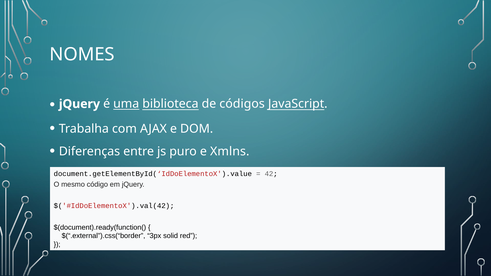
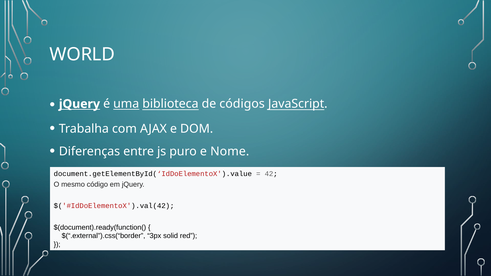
NOMES: NOMES -> WORLD
jQuery at (79, 104) underline: none -> present
Xmlns: Xmlns -> Nome
